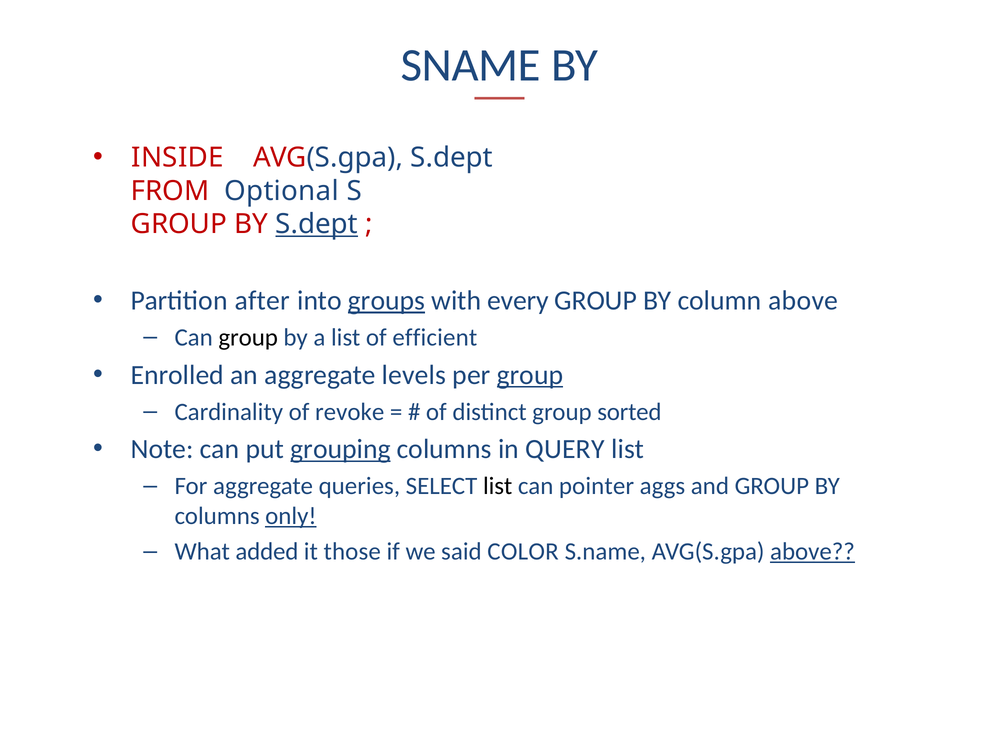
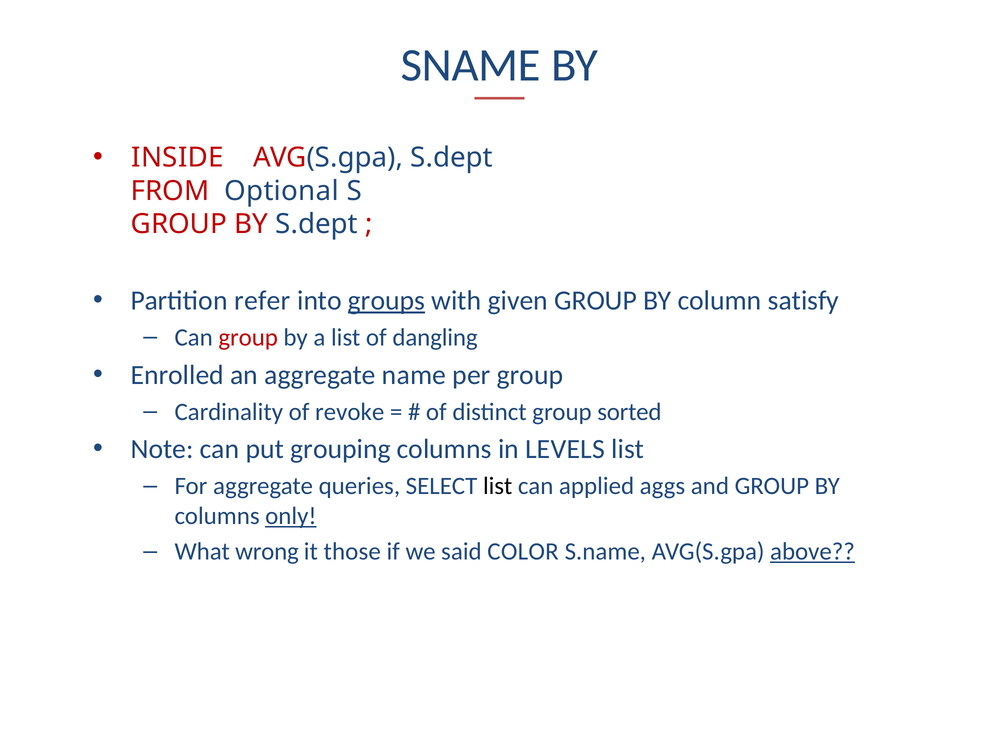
S.dept at (317, 224) underline: present -> none
after: after -> refer
every: every -> given
column above: above -> satisfy
group at (248, 338) colour: black -> red
efficient: efficient -> dangling
levels: levels -> name
group at (530, 375) underline: present -> none
grouping underline: present -> none
QUERY: QUERY -> LEVELS
pointer: pointer -> applied
added: added -> wrong
